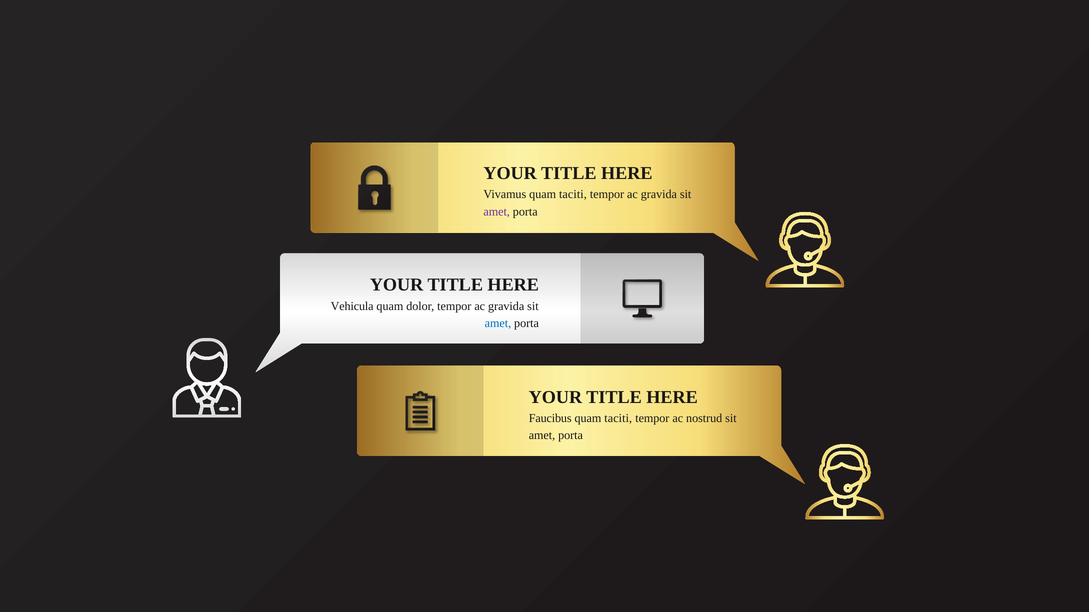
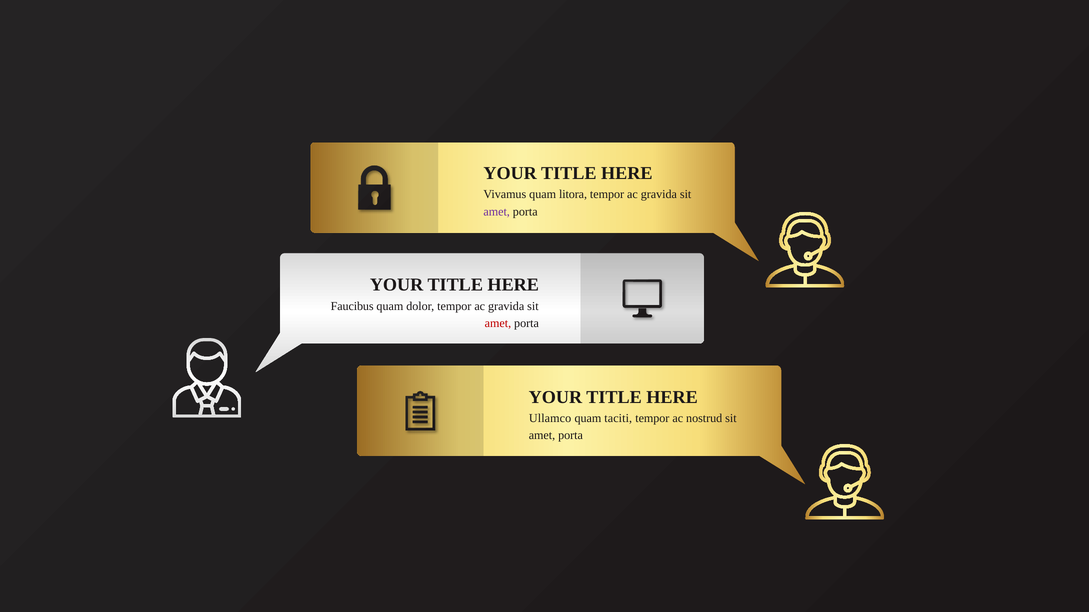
Vivamus quam taciti: taciti -> litora
Vehicula: Vehicula -> Faucibus
amet at (498, 324) colour: blue -> red
Faucibus: Faucibus -> Ullamco
